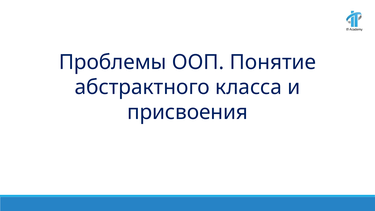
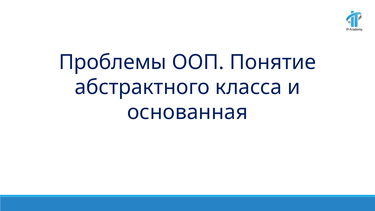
присвоения: присвоения -> основанная
